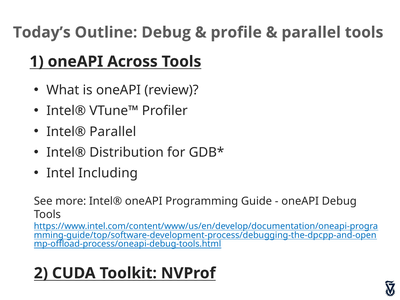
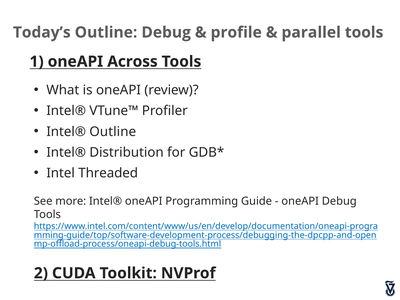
Intel® Parallel: Parallel -> Outline
Including: Including -> Threaded
